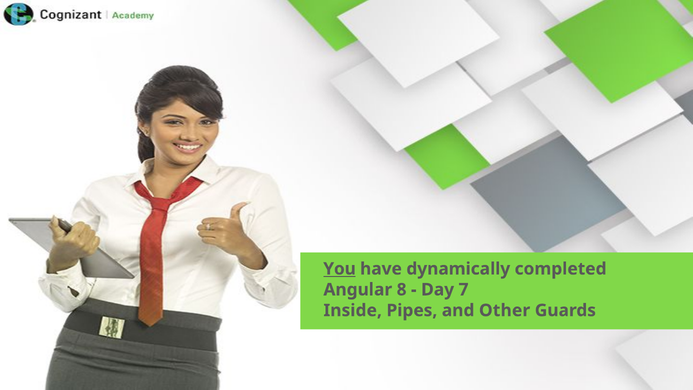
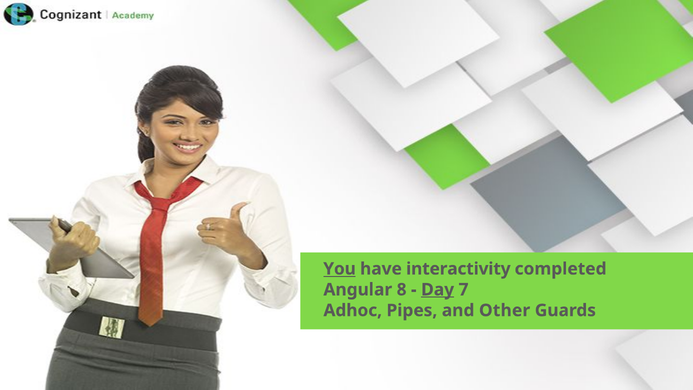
dynamically: dynamically -> interactivity
Day underline: none -> present
Inside: Inside -> Adhoc
